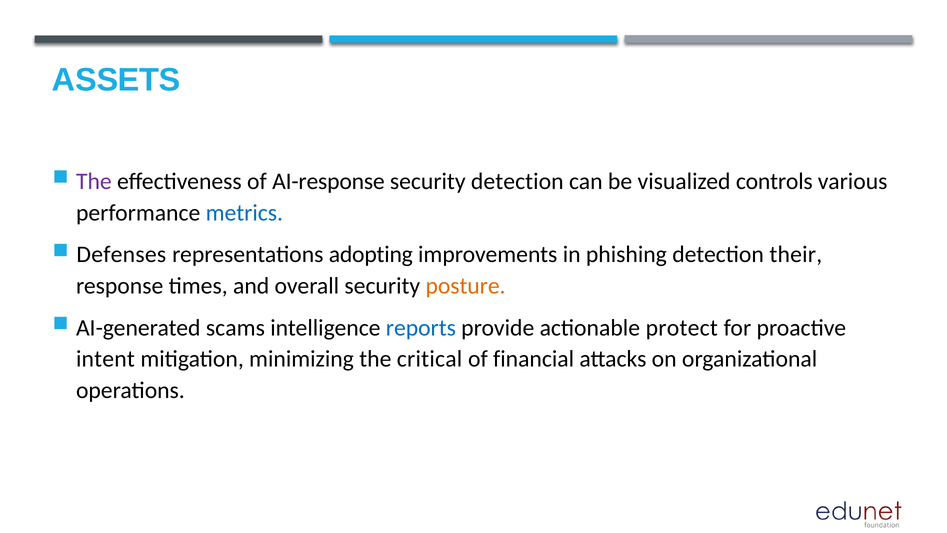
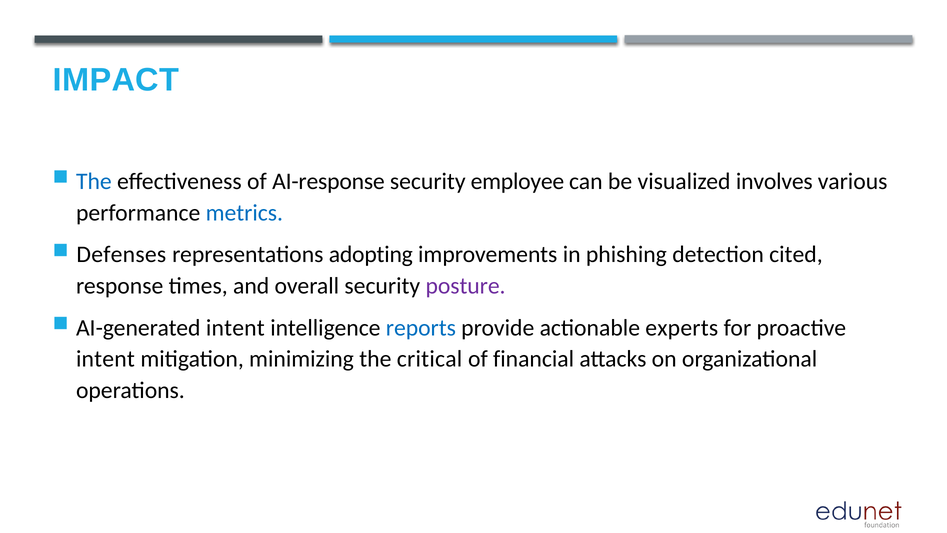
ASSETS: ASSETS -> IMPACT
The at (94, 181) colour: purple -> blue
security detection: detection -> employee
controls: controls -> involves
their: their -> cited
posture colour: orange -> purple
AI-generated scams: scams -> intent
protect: protect -> experts
